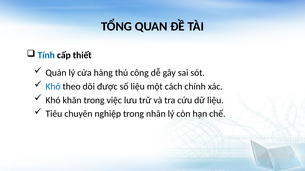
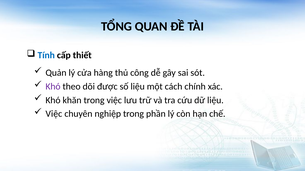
Khó at (53, 87) colour: blue -> purple
Tiêu at (54, 114): Tiêu -> Việc
nhân: nhân -> phần
